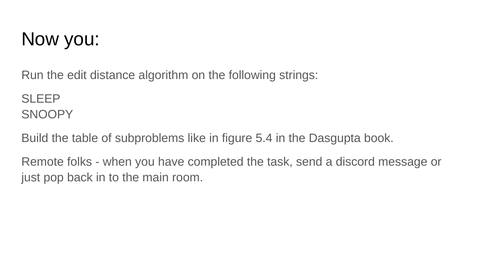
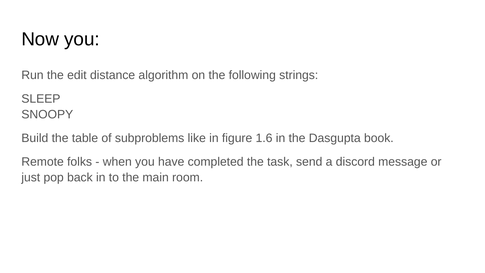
5.4: 5.4 -> 1.6
